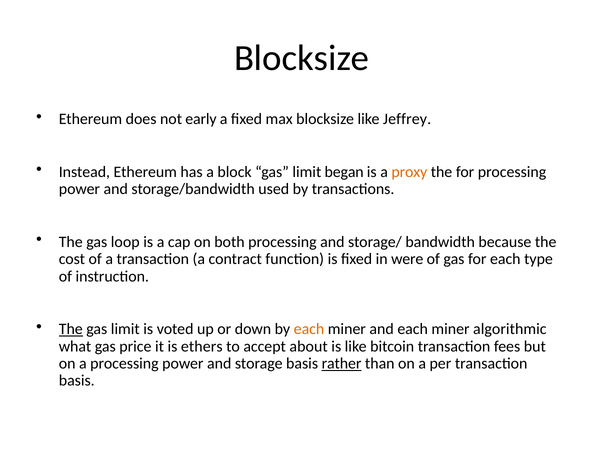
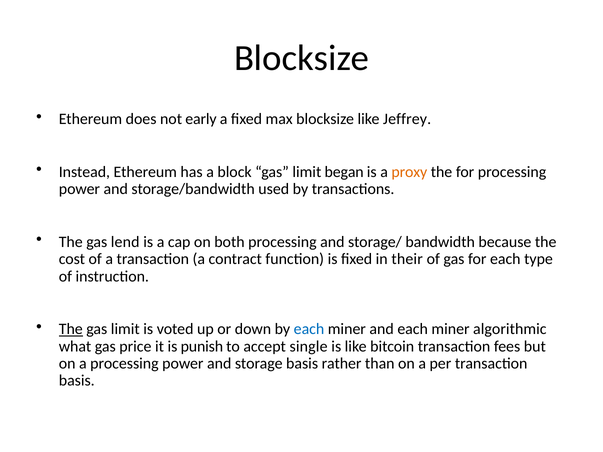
loop: loop -> lend
were: were -> their
each at (309, 329) colour: orange -> blue
ethers: ethers -> punish
about: about -> single
rather underline: present -> none
